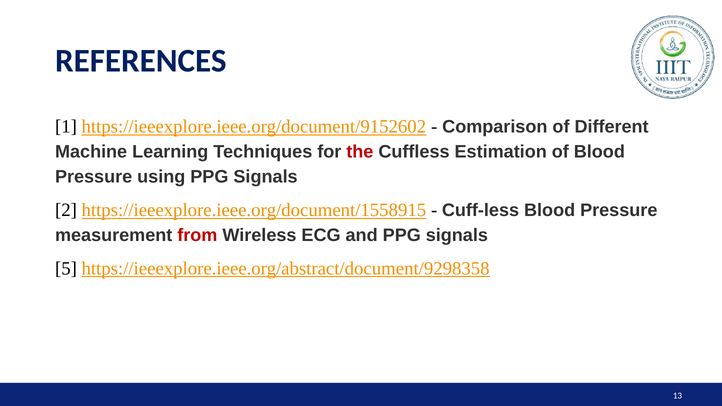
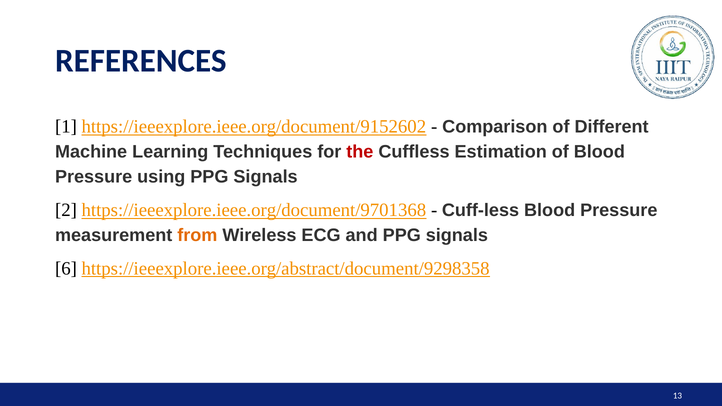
https://ieeexplore.ieee.org/document/1558915: https://ieeexplore.ieee.org/document/1558915 -> https://ieeexplore.ieee.org/document/9701368
from colour: red -> orange
5: 5 -> 6
